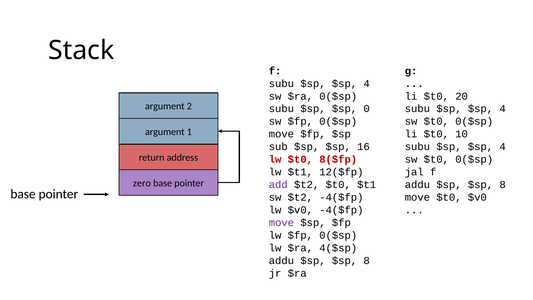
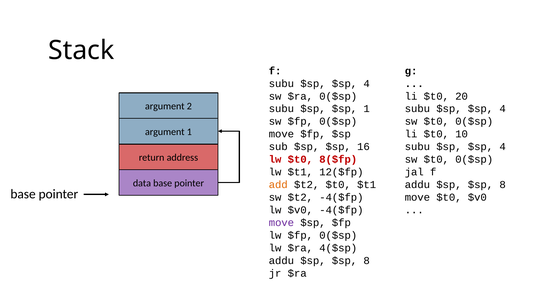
$sp 0: 0 -> 1
zero: zero -> data
add colour: purple -> orange
